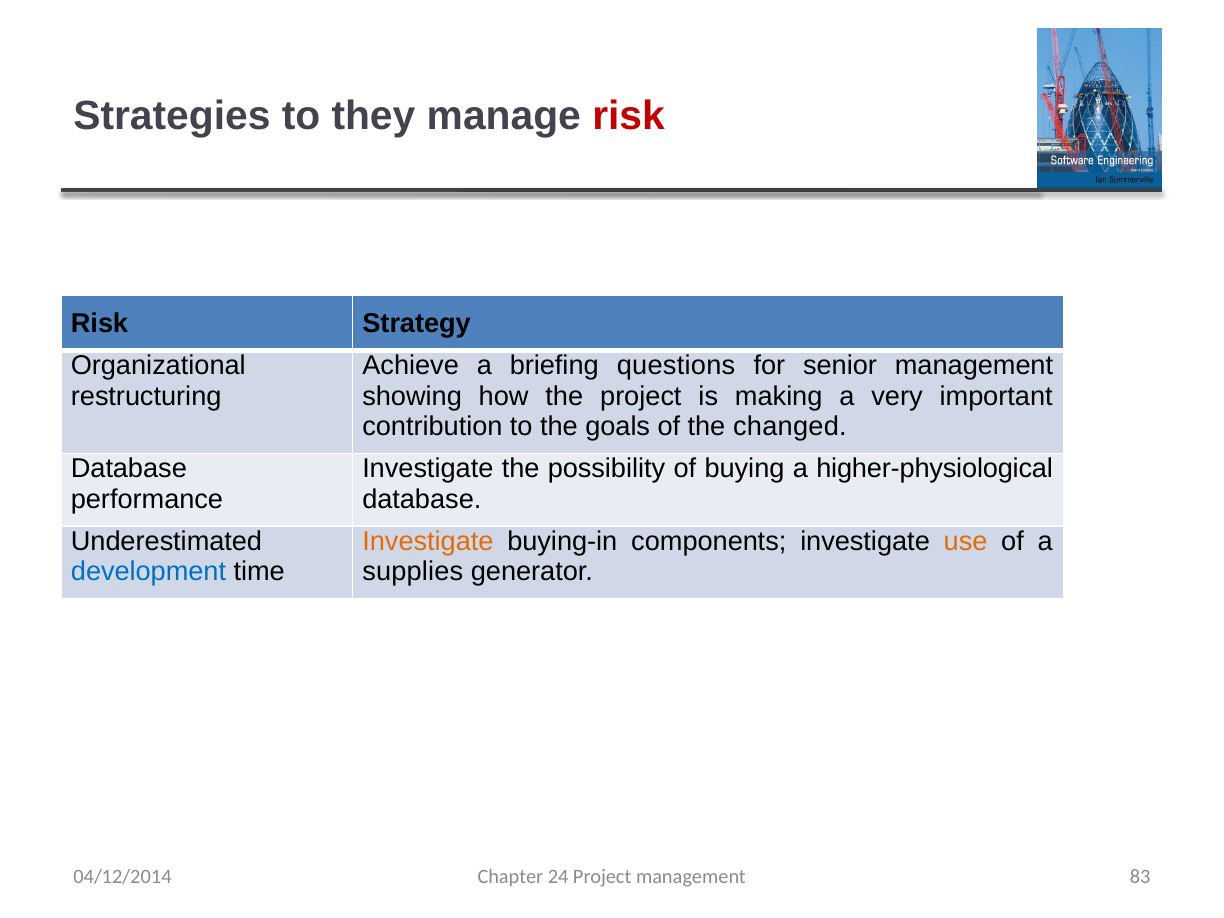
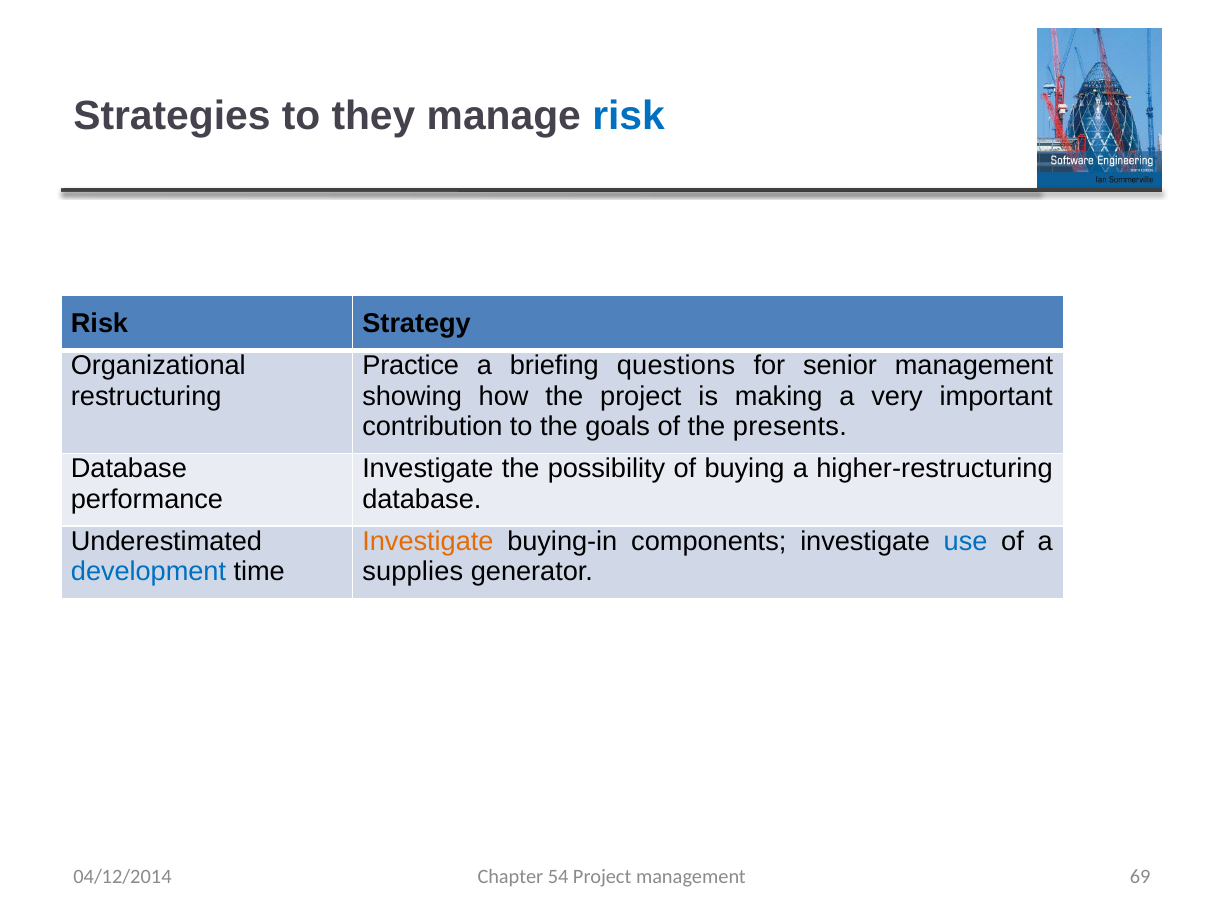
risk at (629, 116) colour: red -> blue
Achieve: Achieve -> Practice
changed: changed -> presents
higher-physiological: higher-physiological -> higher-restructuring
use colour: orange -> blue
24: 24 -> 54
83: 83 -> 69
